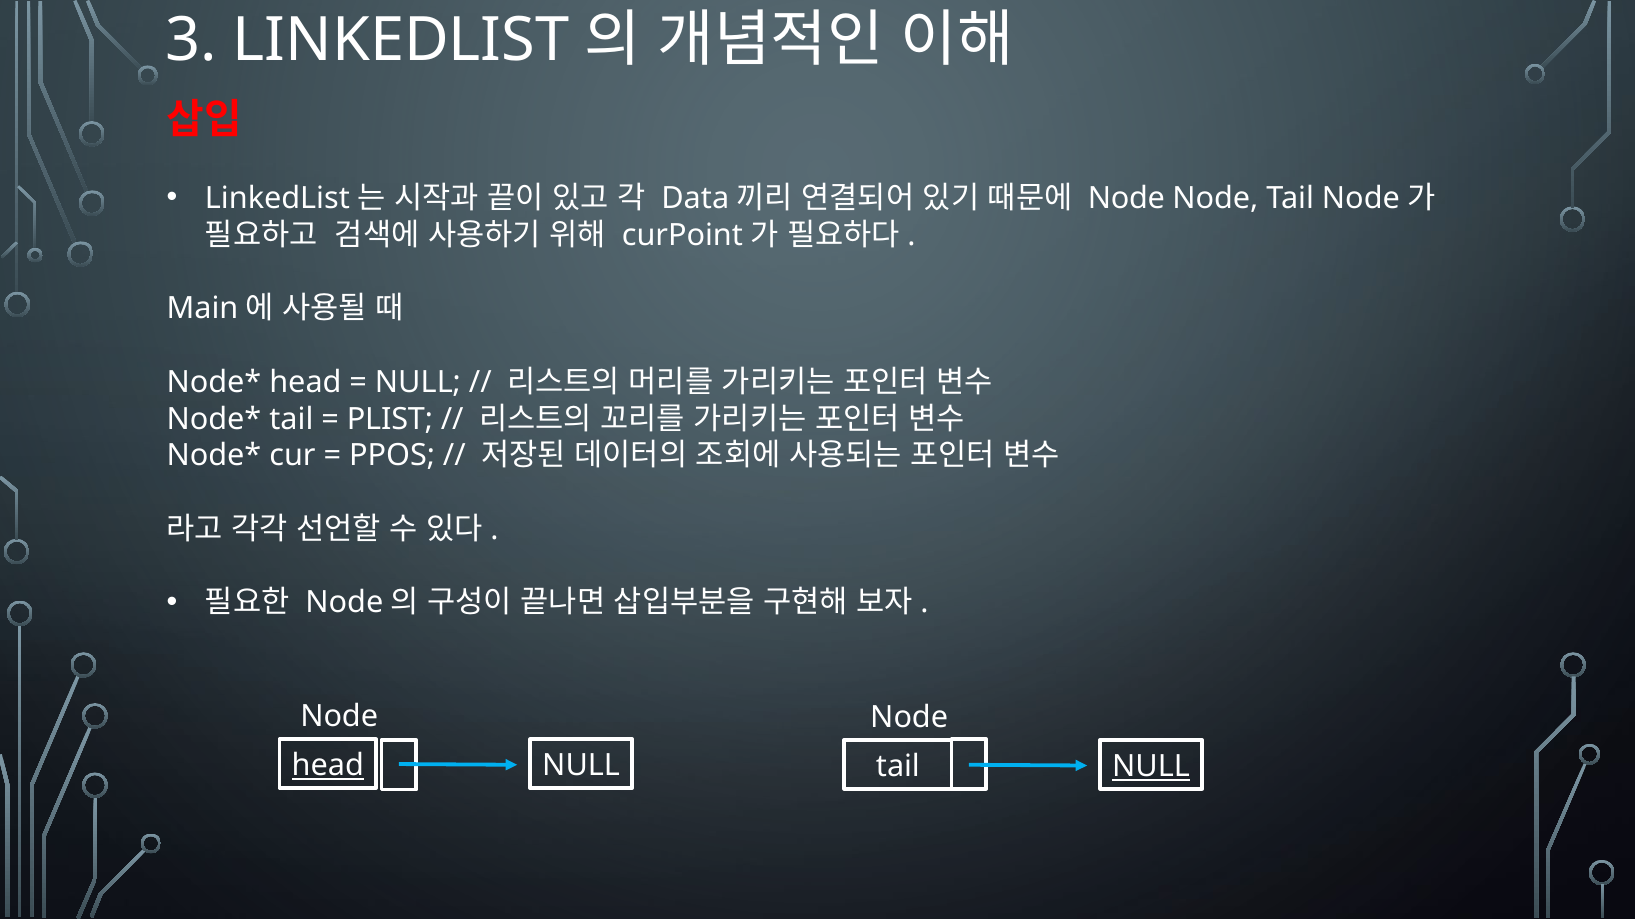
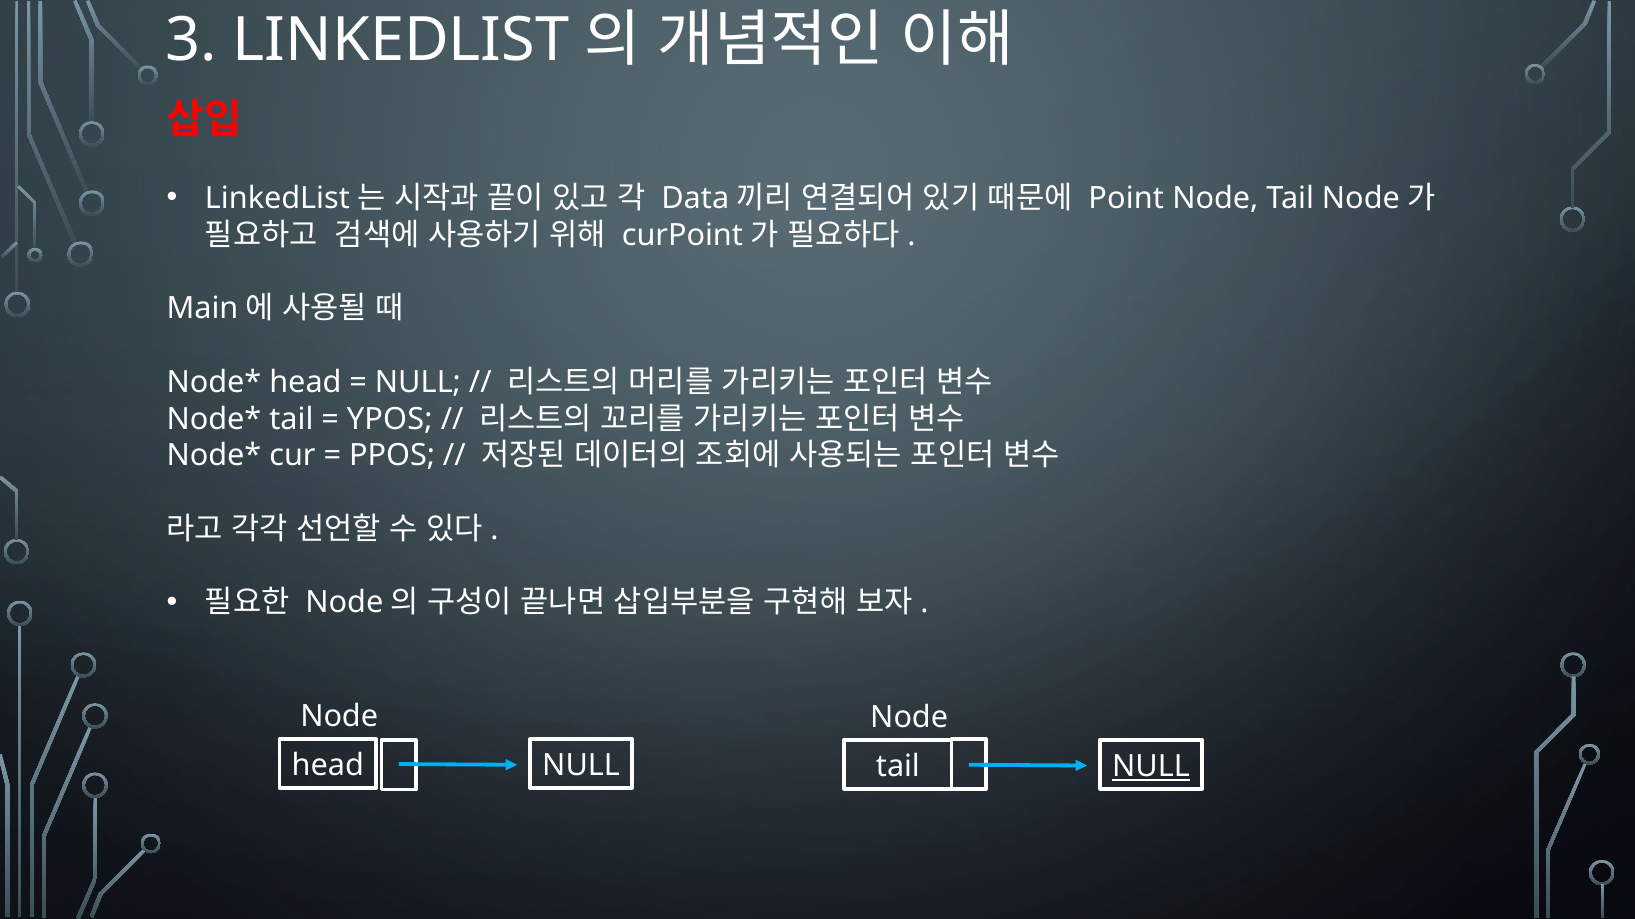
Node at (1126, 199): Node -> Point
PLIST: PLIST -> YPOS
head at (328, 766) underline: present -> none
